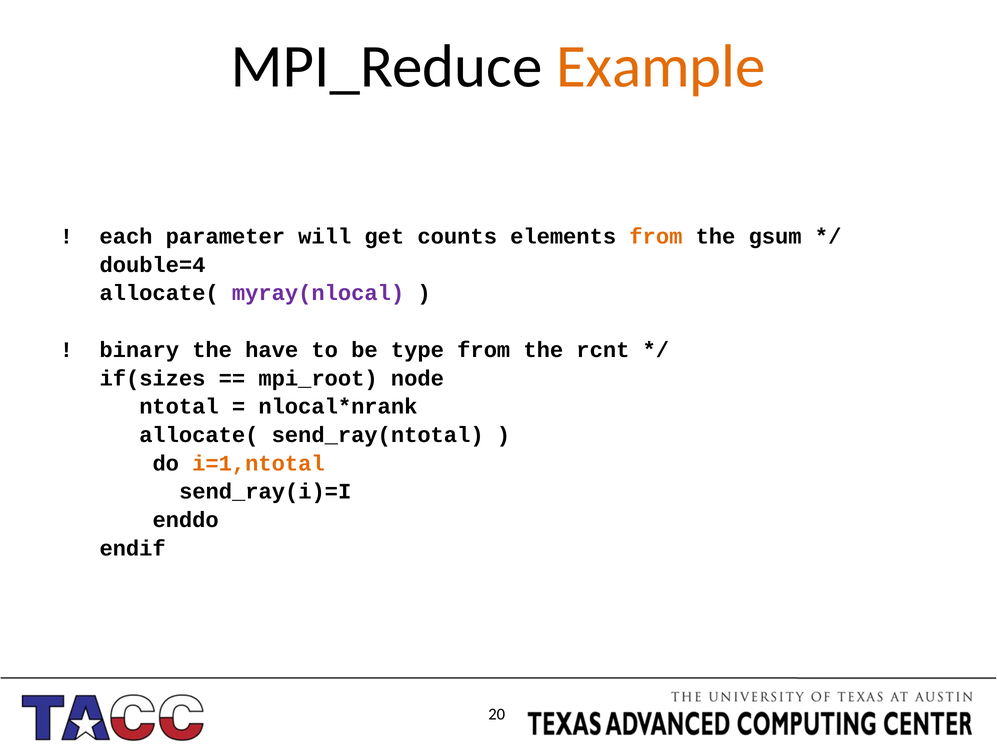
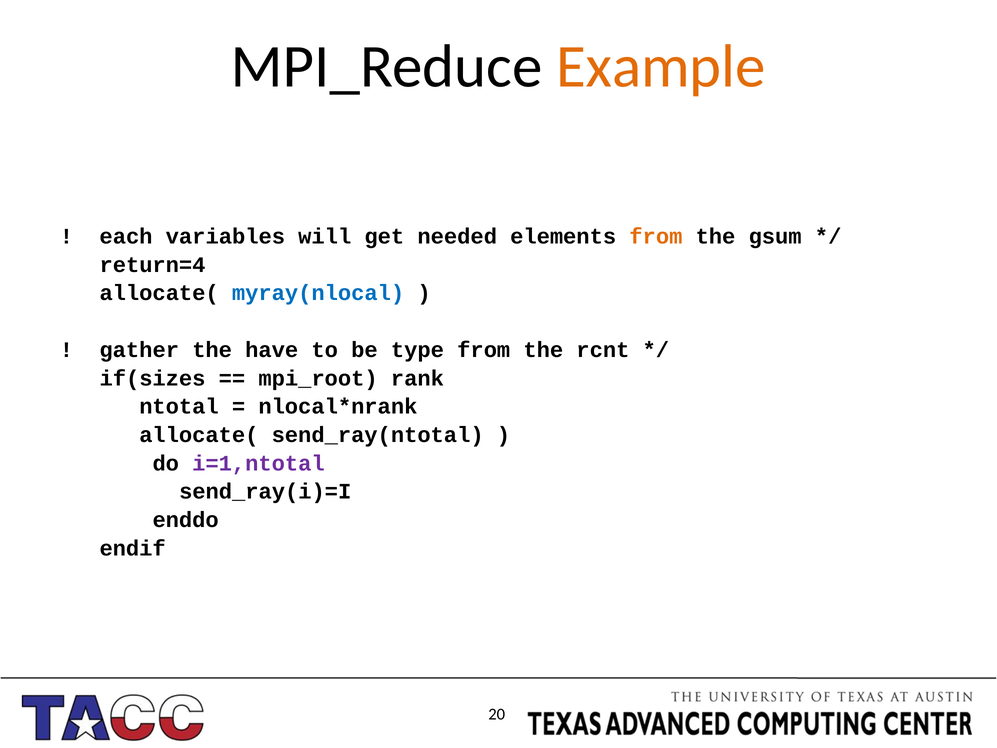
parameter: parameter -> variables
counts: counts -> needed
double=4: double=4 -> return=4
myray(nlocal colour: purple -> blue
binary: binary -> gather
node: node -> rank
i=1,ntotal colour: orange -> purple
